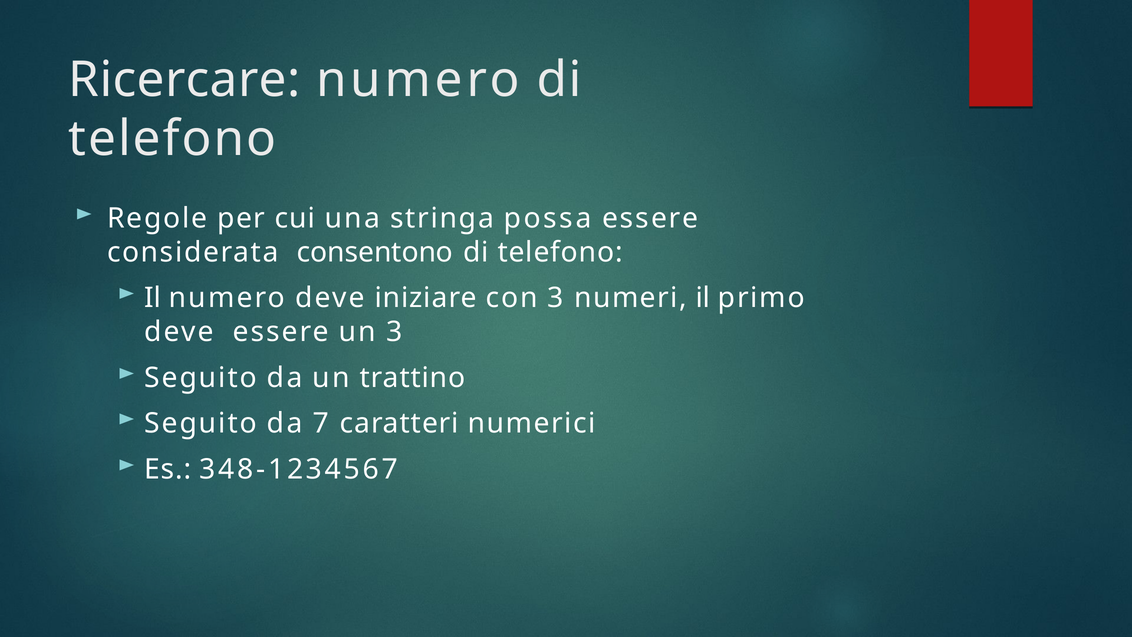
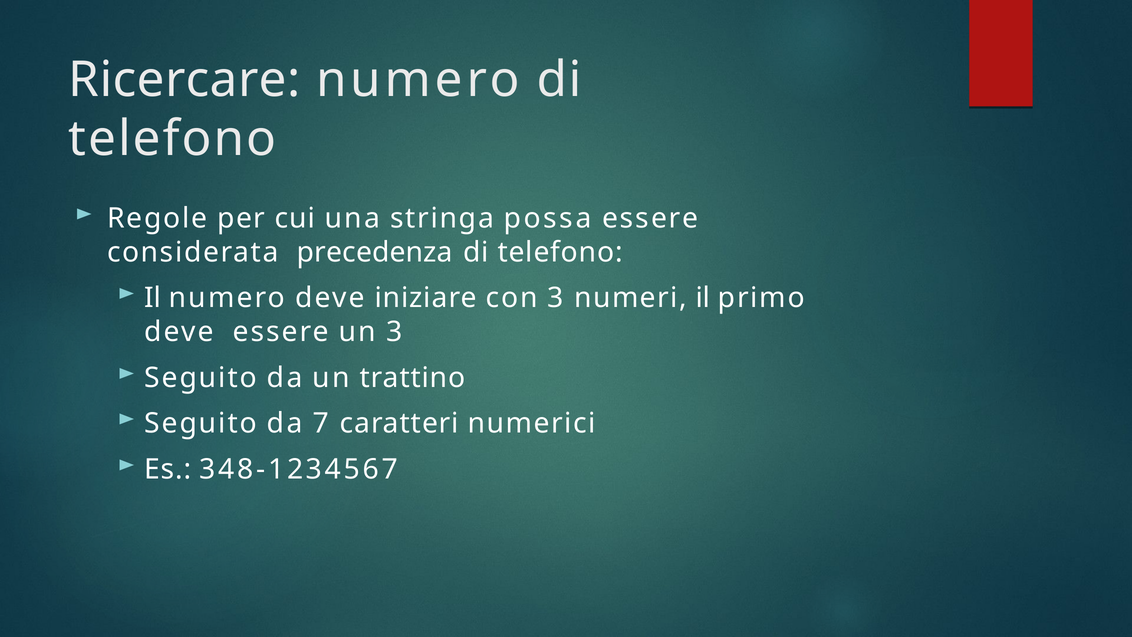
consentono: consentono -> precedenza
